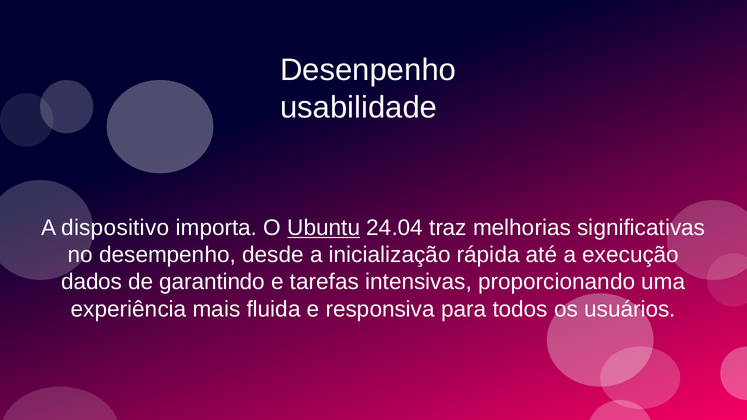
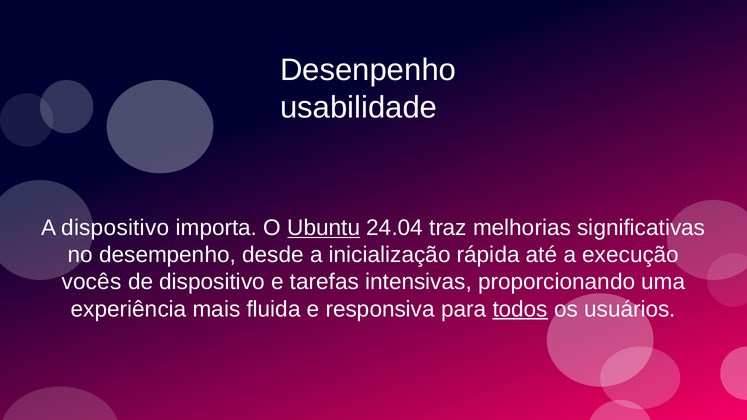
dados: dados -> vocês
de garantindo: garantindo -> dispositivo
todos underline: none -> present
